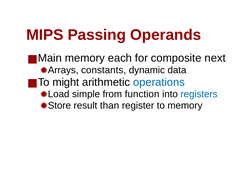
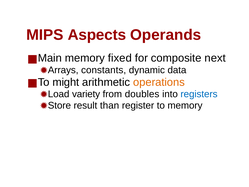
Passing: Passing -> Aspects
each: each -> fixed
operations colour: blue -> orange
simple: simple -> variety
function: function -> doubles
